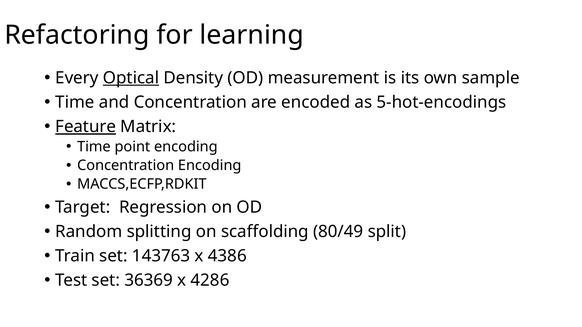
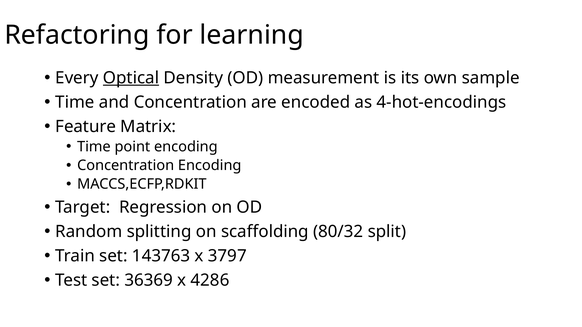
5-hot-encodings: 5-hot-encodings -> 4-hot-encodings
Feature underline: present -> none
80/49: 80/49 -> 80/32
4386: 4386 -> 3797
